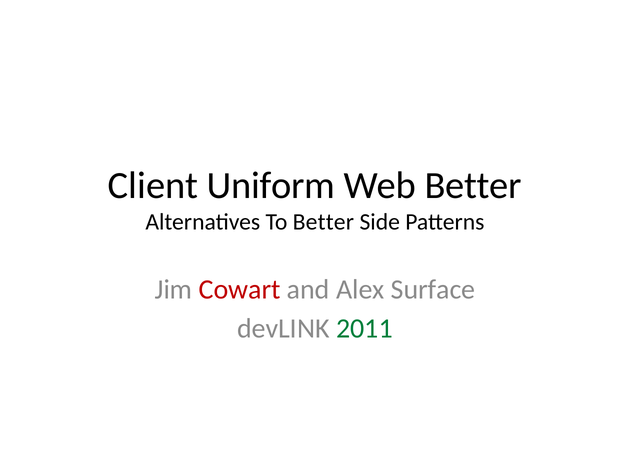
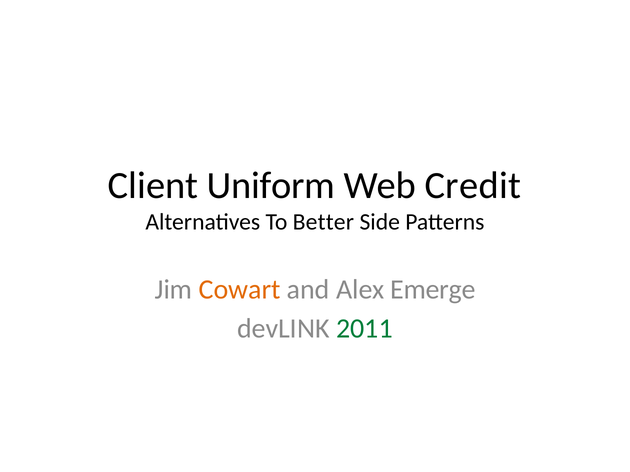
Web Better: Better -> Credit
Cowart colour: red -> orange
Surface: Surface -> Emerge
